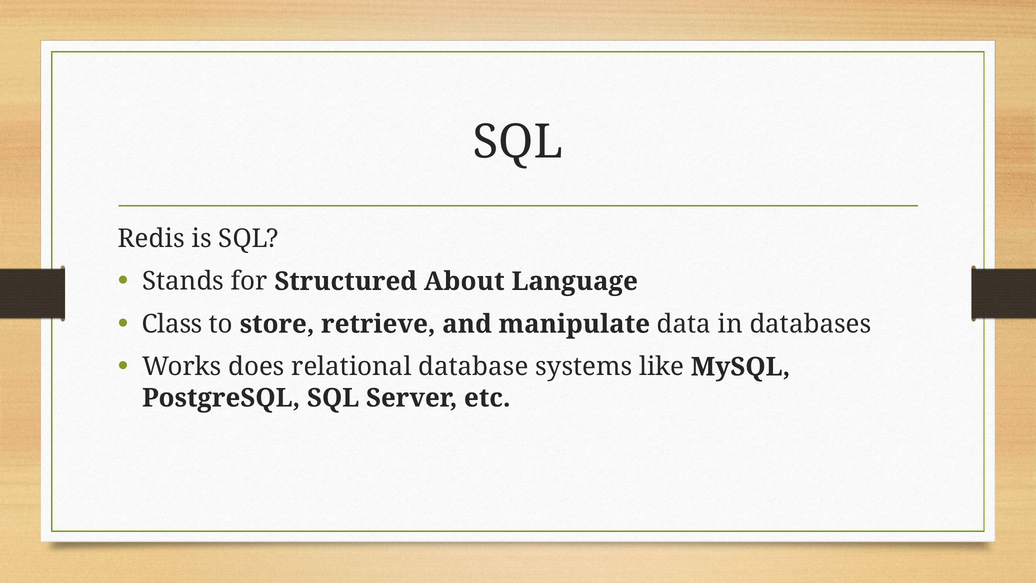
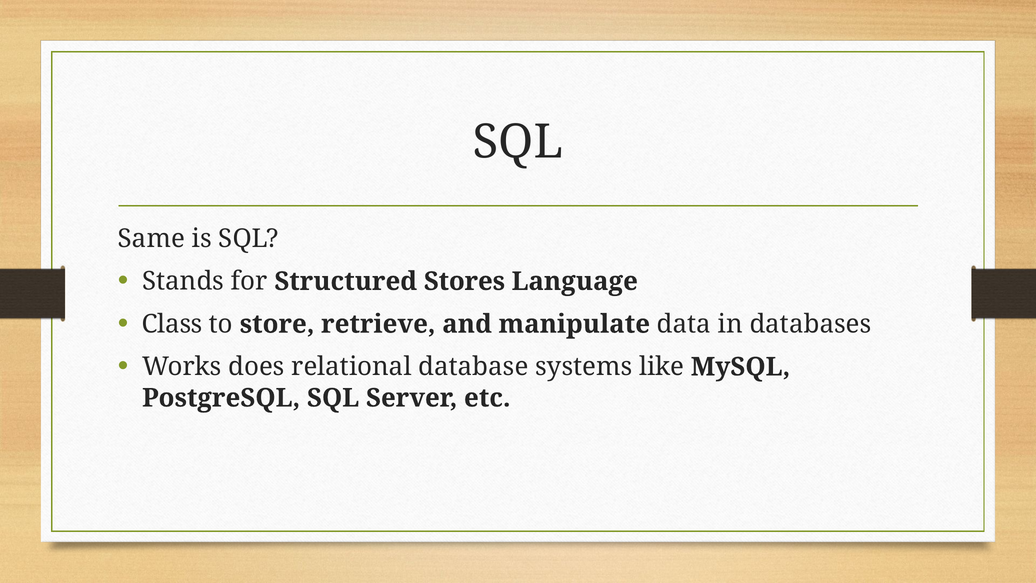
Redis: Redis -> Same
About: About -> Stores
